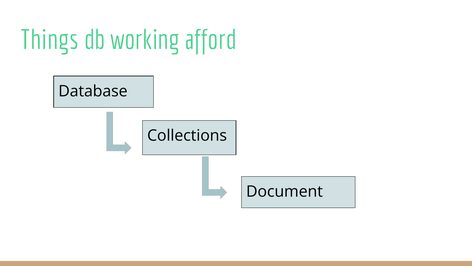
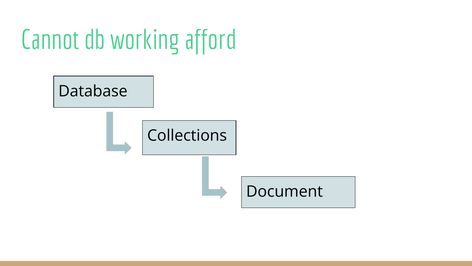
Things: Things -> Cannot
